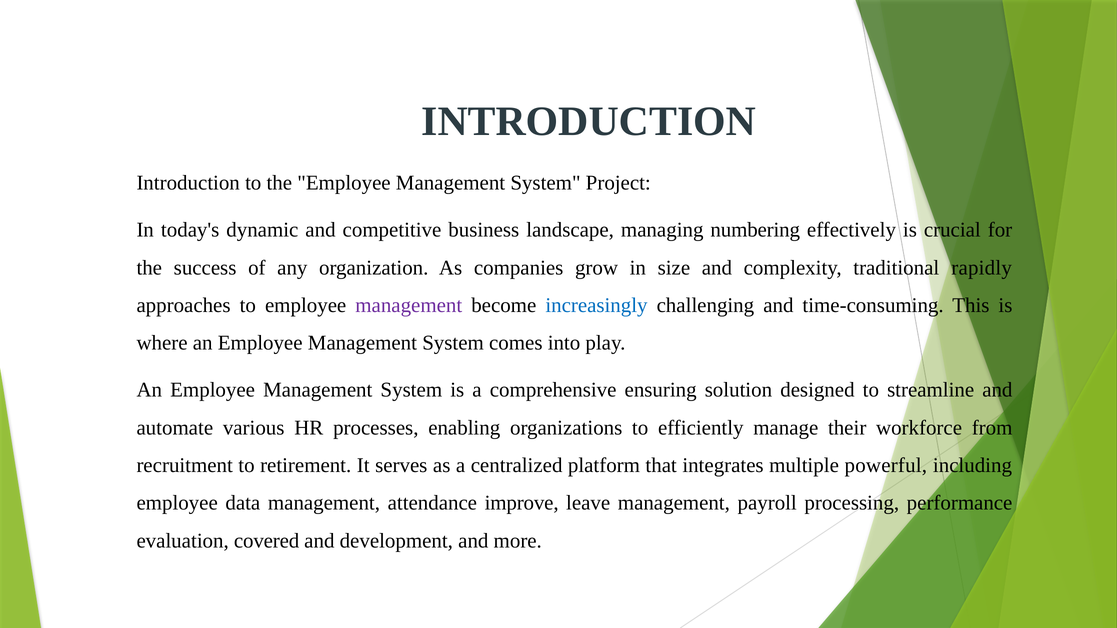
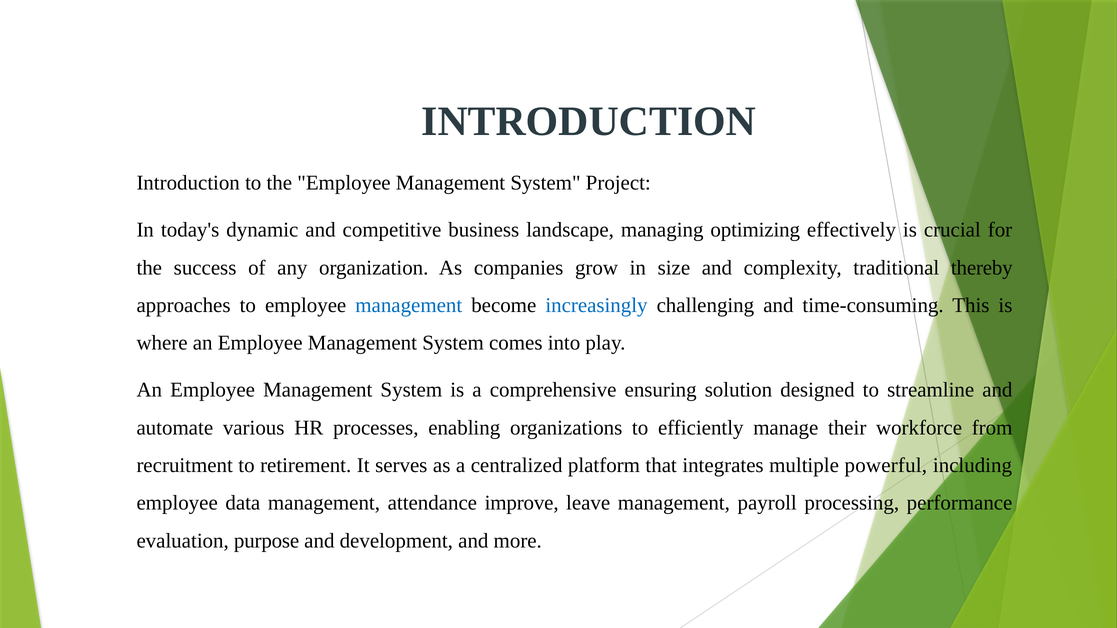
numbering: numbering -> optimizing
rapidly: rapidly -> thereby
management at (409, 306) colour: purple -> blue
covered: covered -> purpose
